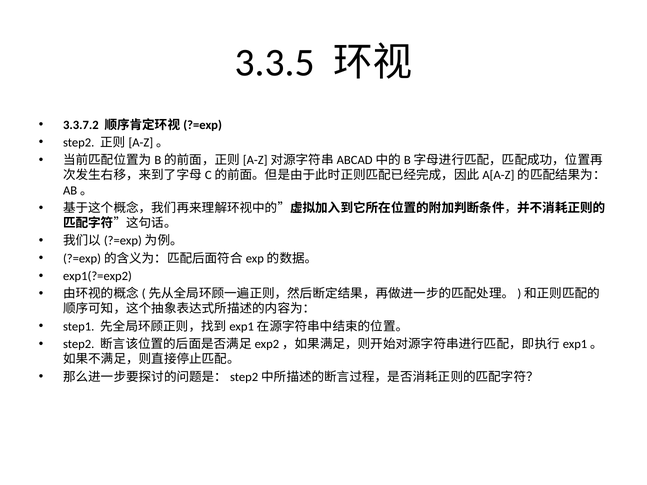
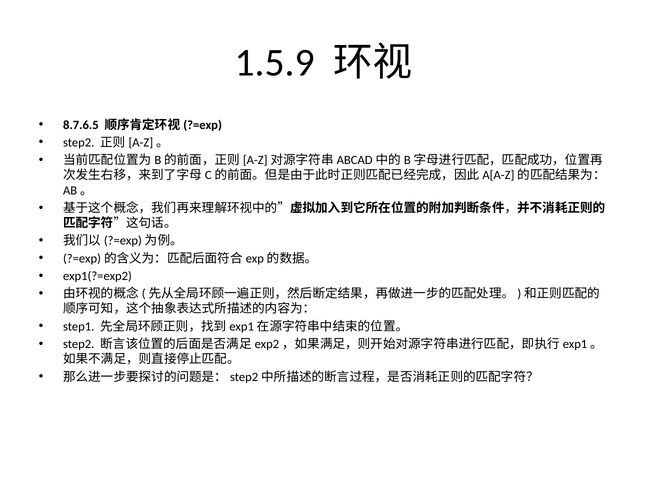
3.3.5: 3.3.5 -> 1.5.9
3.3.7.2: 3.3.7.2 -> 8.7.6.5
